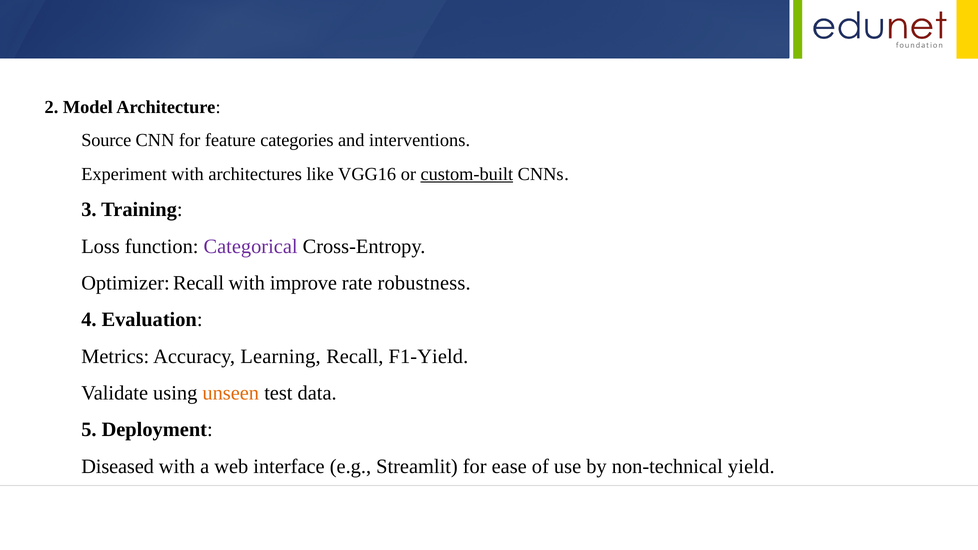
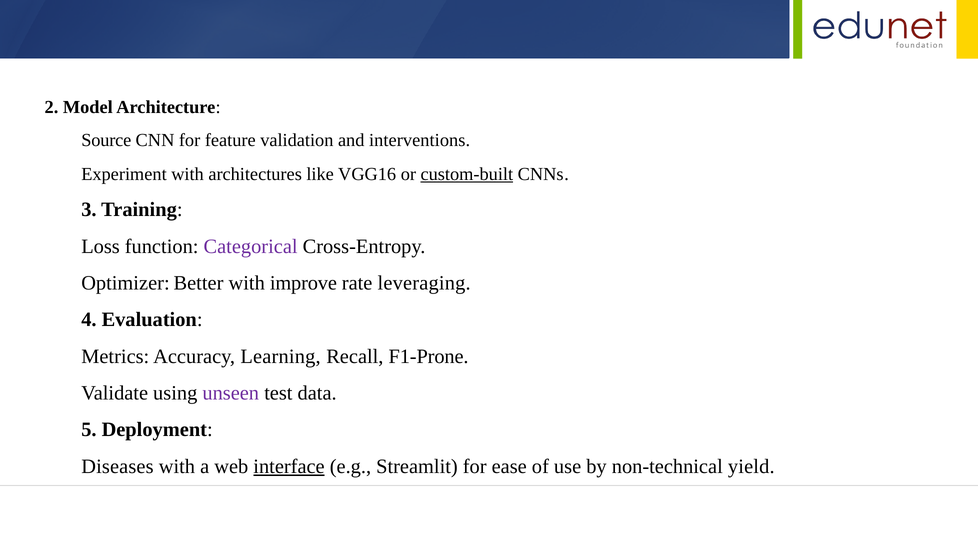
categories: categories -> validation
Optimizer Recall: Recall -> Better
robustness: robustness -> leveraging
F1-Yield: F1-Yield -> F1-Prone
unseen colour: orange -> purple
Diseased: Diseased -> Diseases
interface underline: none -> present
